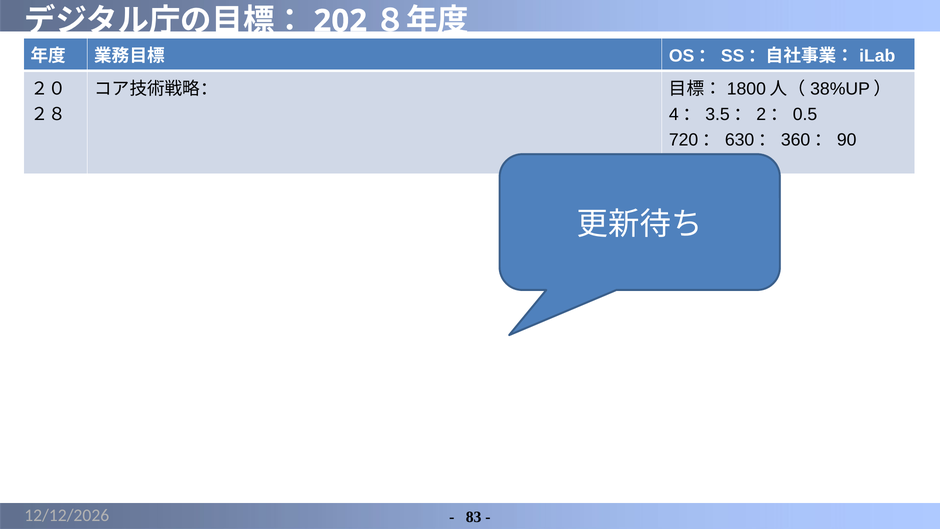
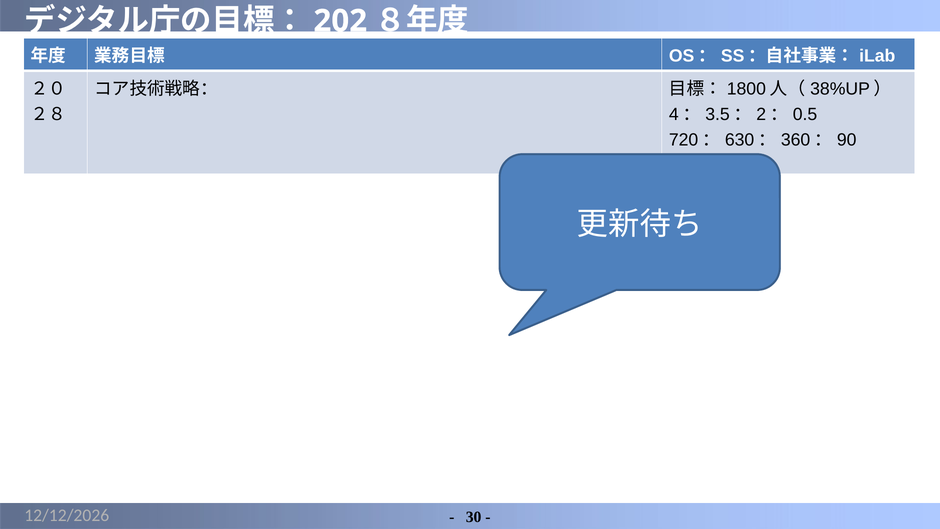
83: 83 -> 30
